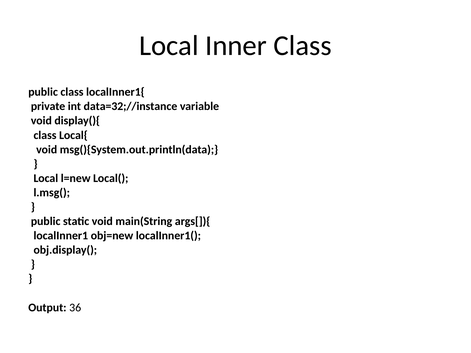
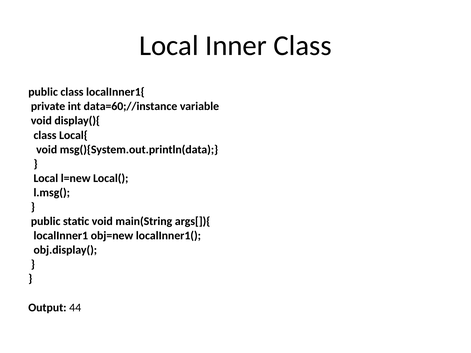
data=32;//instance: data=32;//instance -> data=60;//instance
36: 36 -> 44
